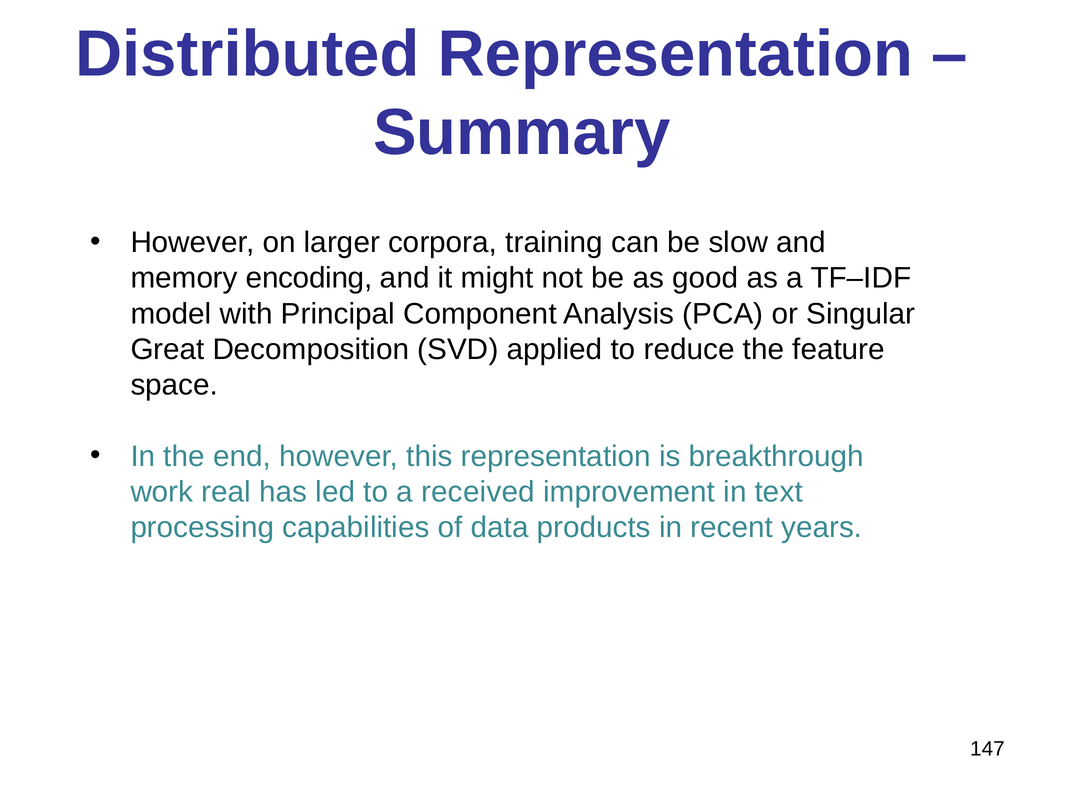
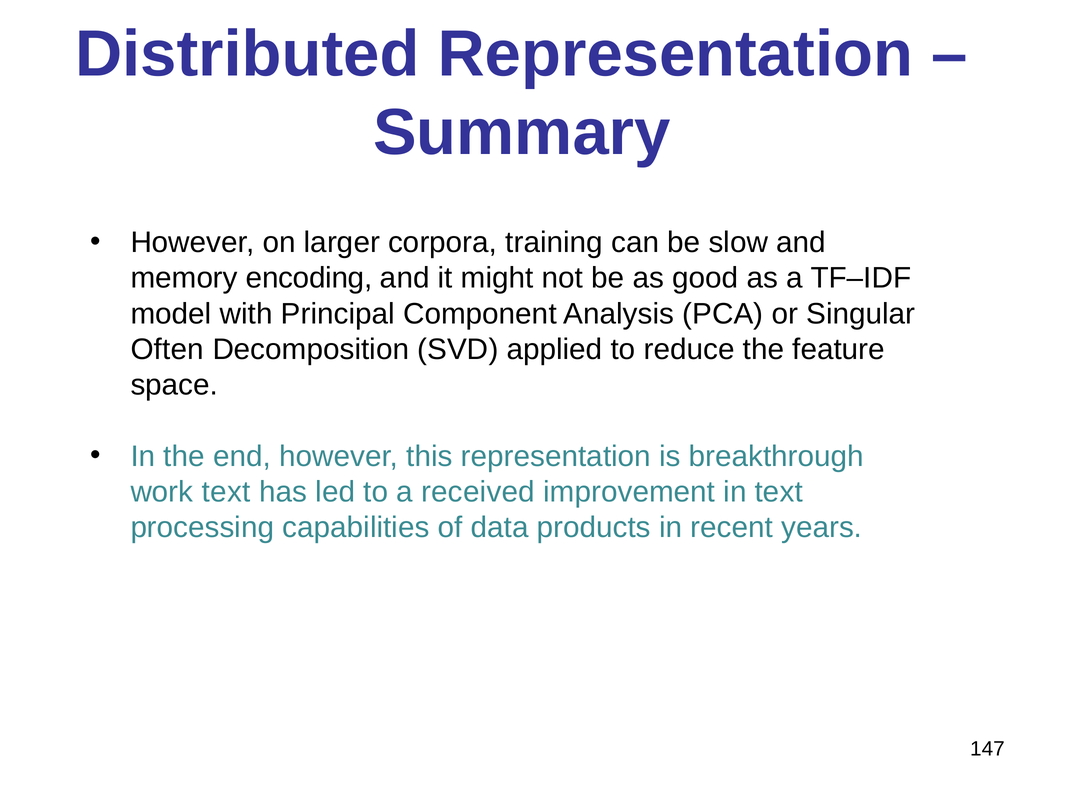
Great: Great -> Often
work real: real -> text
